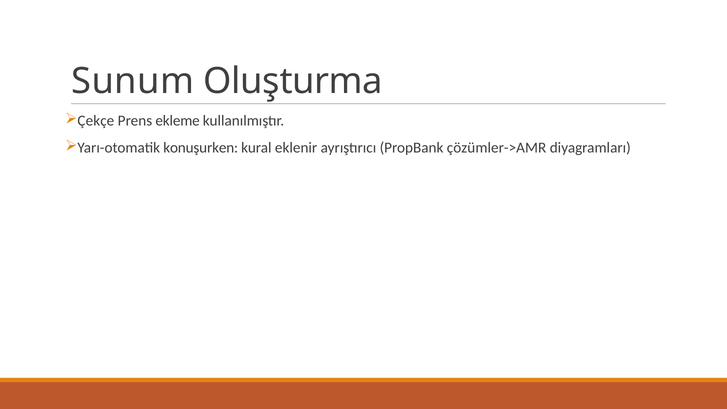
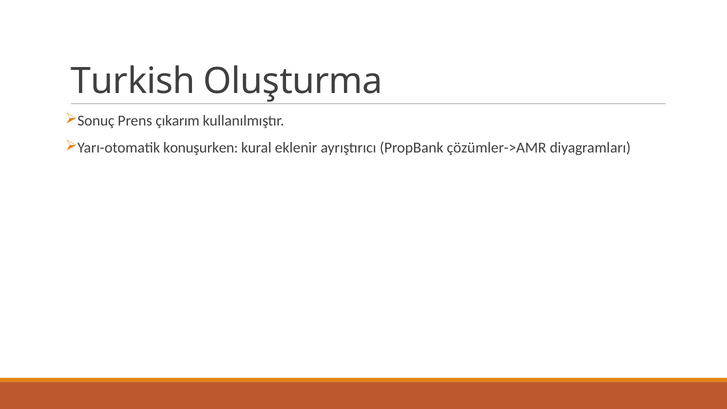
Sunum: Sunum -> Turkish
Çekçe: Çekçe -> Sonuç
ekleme: ekleme -> çıkarım
